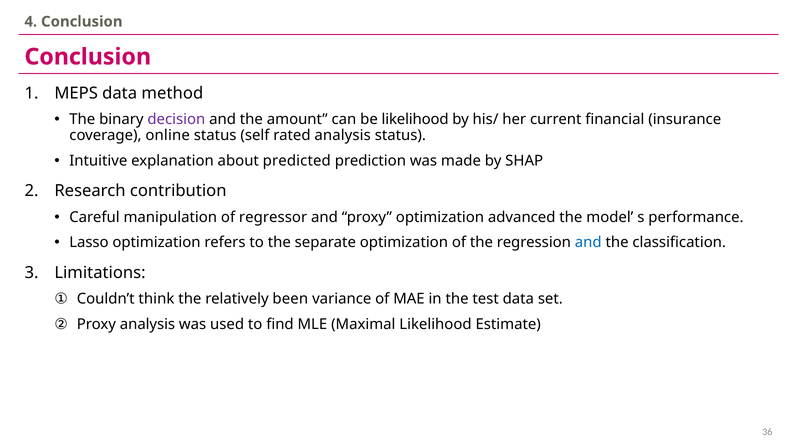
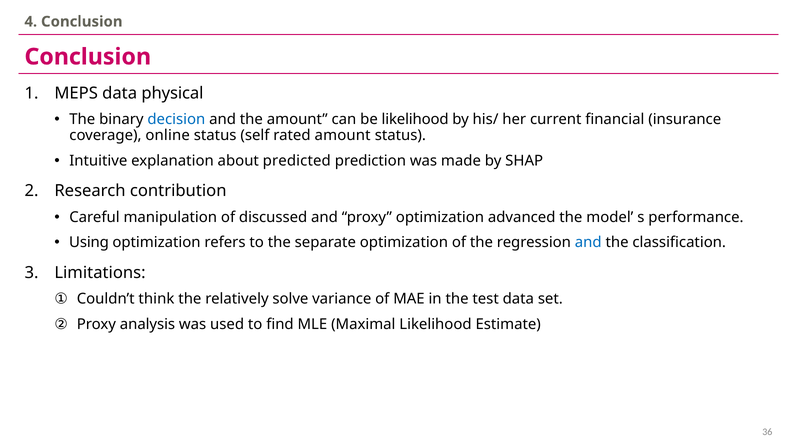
method: method -> physical
decision colour: purple -> blue
rated analysis: analysis -> amount
regressor: regressor -> discussed
Lasso: Lasso -> Using
been: been -> solve
